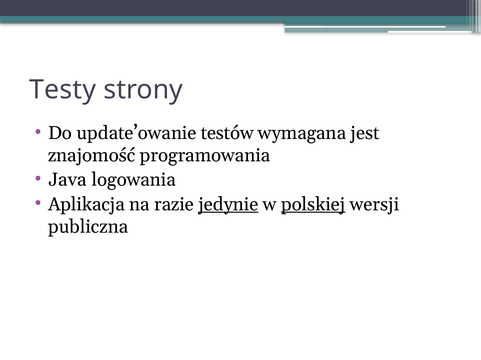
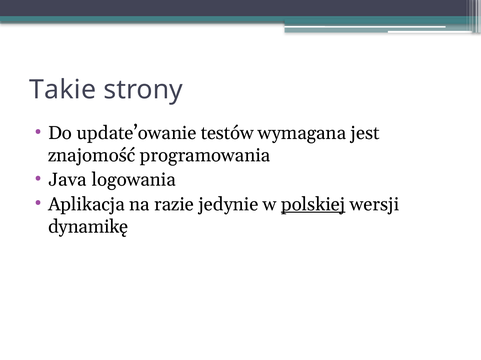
Testy: Testy -> Takie
jedynie underline: present -> none
publiczna: publiczna -> dynamikę
